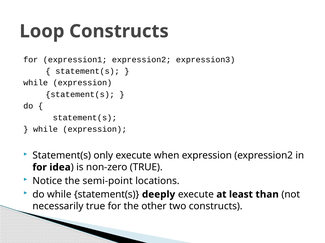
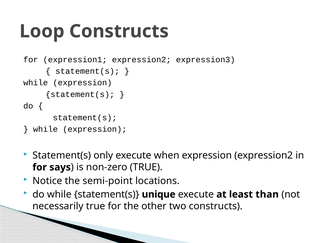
idea: idea -> says
deeply: deeply -> unique
